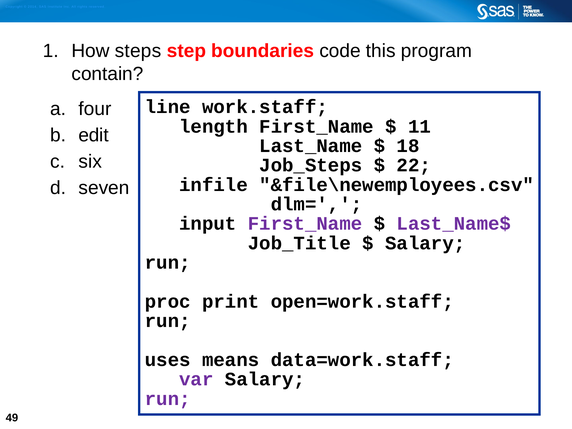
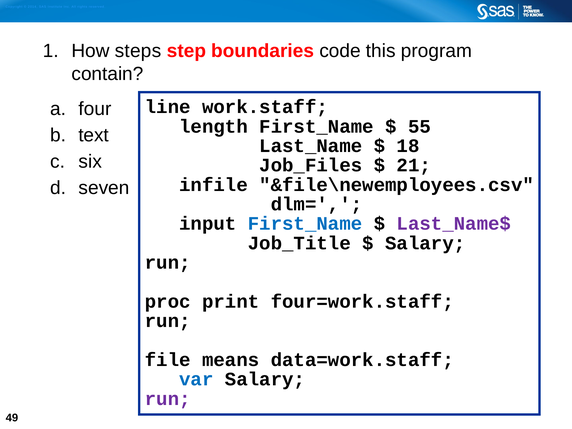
11: 11 -> 55
edit: edit -> text
Job_Steps: Job_Steps -> Job_Files
22: 22 -> 21
First_Name at (305, 224) colour: purple -> blue
open=work.staff: open=work.staff -> four=work.staff
uses: uses -> file
var colour: purple -> blue
